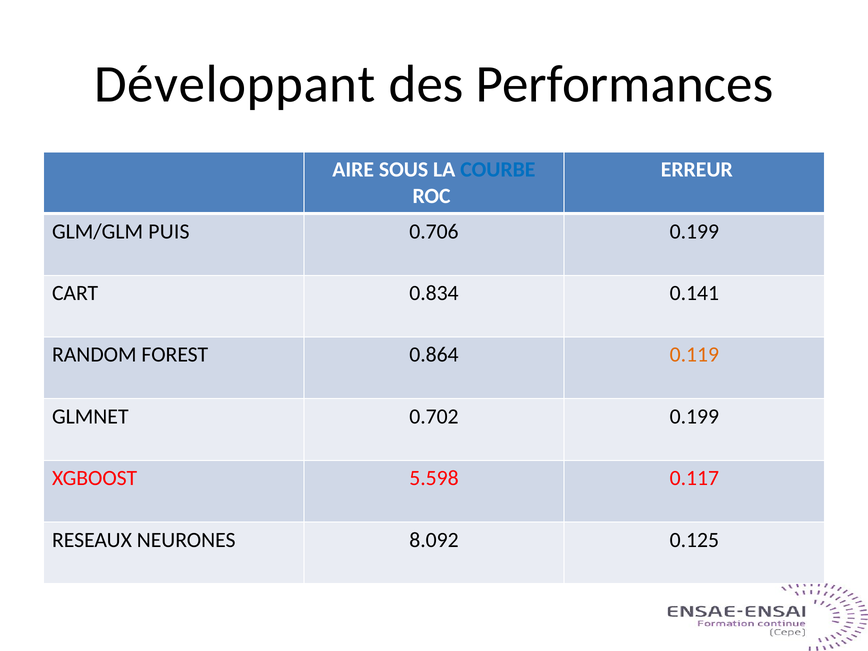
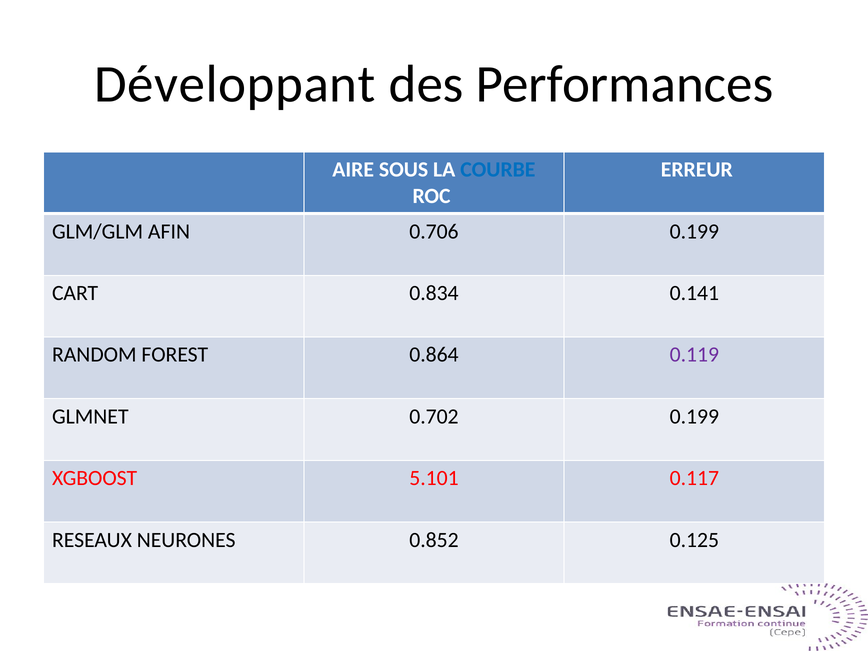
PUIS: PUIS -> AFIN
0.119 colour: orange -> purple
5.598: 5.598 -> 5.101
8.092: 8.092 -> 0.852
